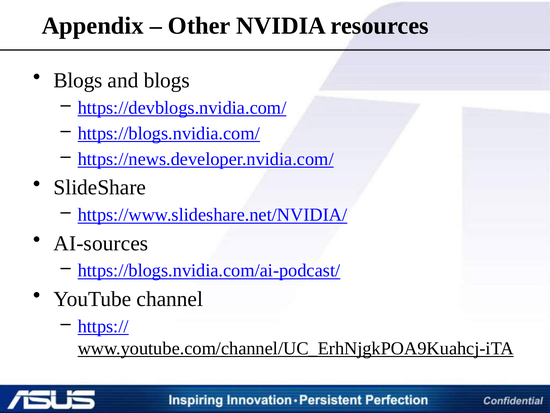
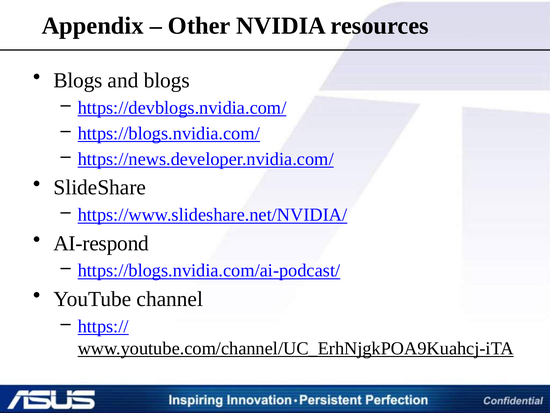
AI-sources: AI-sources -> AI-respond
